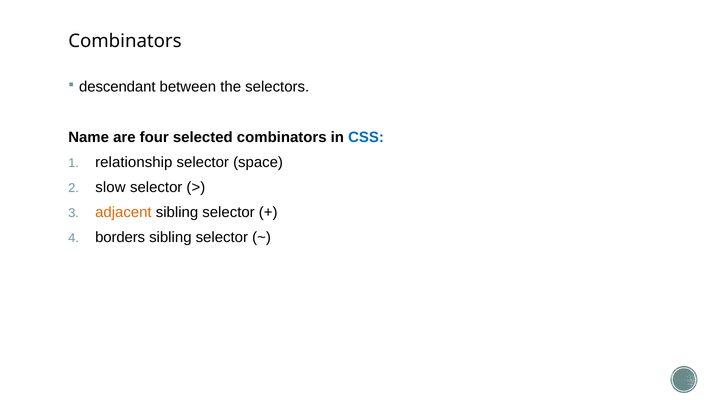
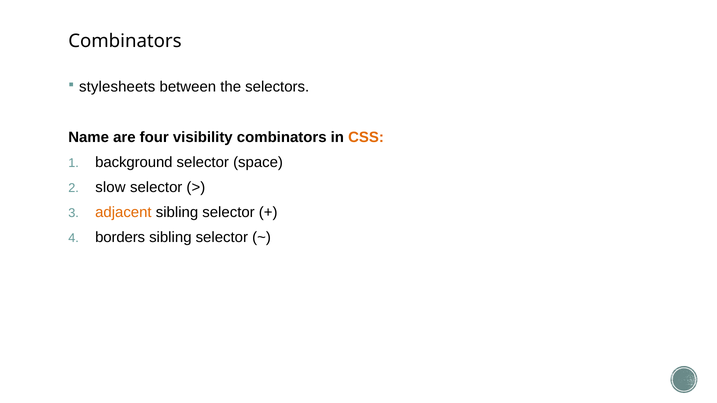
descendant: descendant -> stylesheets
selected: selected -> visibility
CSS colour: blue -> orange
relationship: relationship -> background
